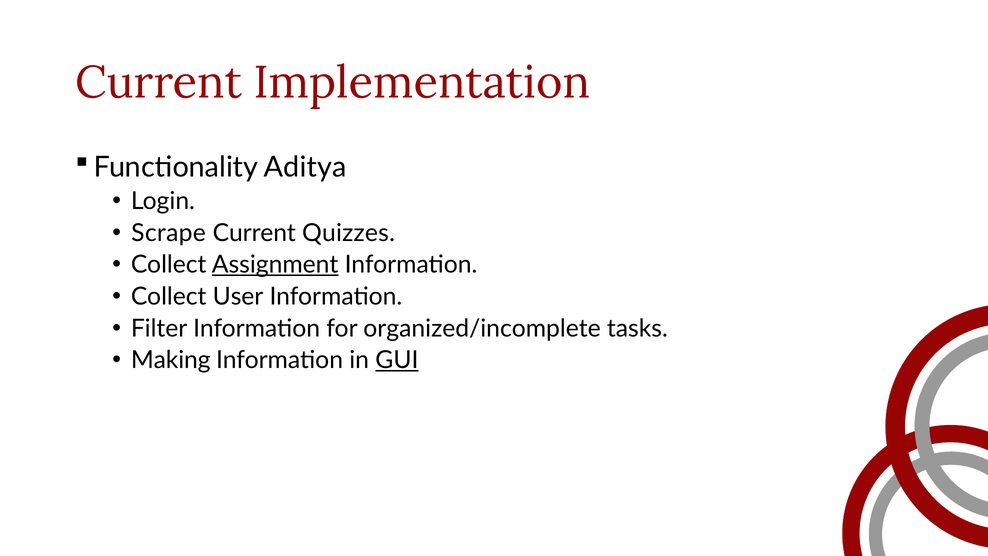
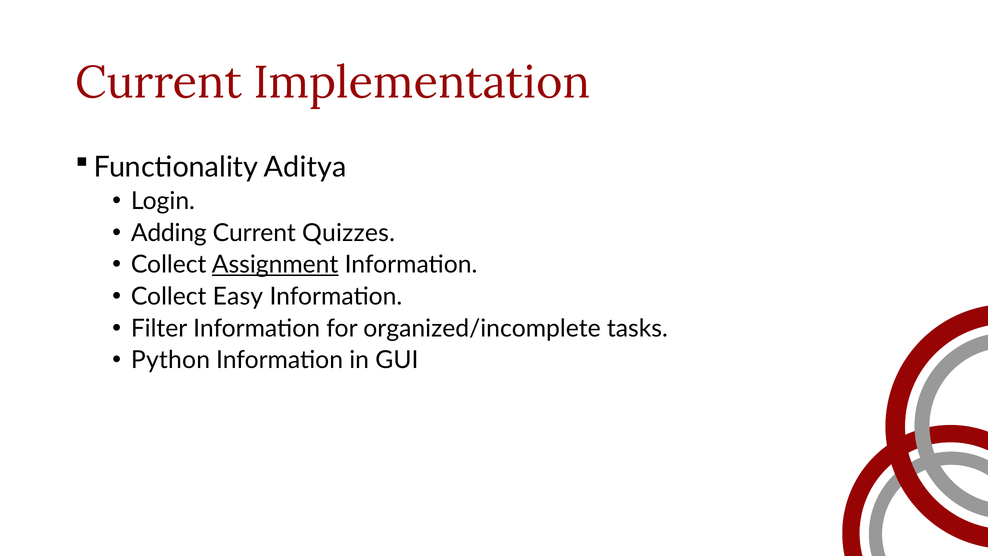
Scrape: Scrape -> Adding
User: User -> Easy
Making: Making -> Python
GUI underline: present -> none
